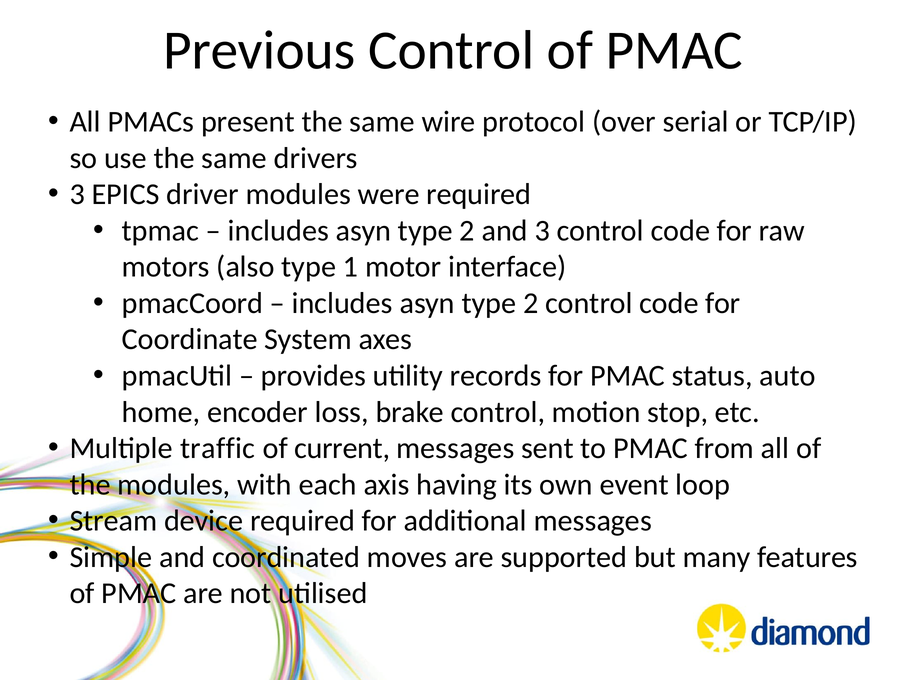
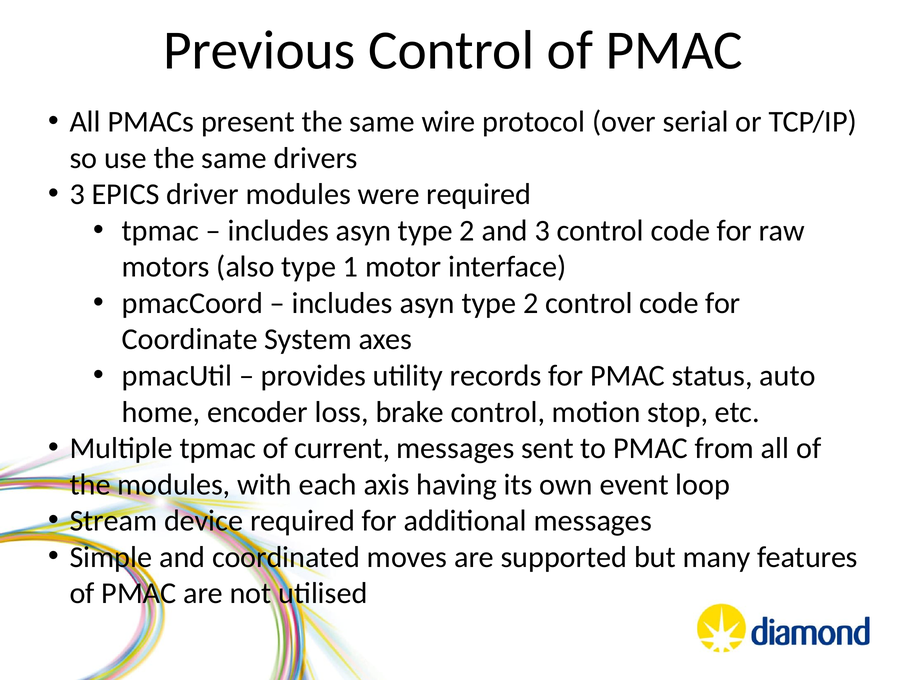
Multiple traffic: traffic -> tpmac
